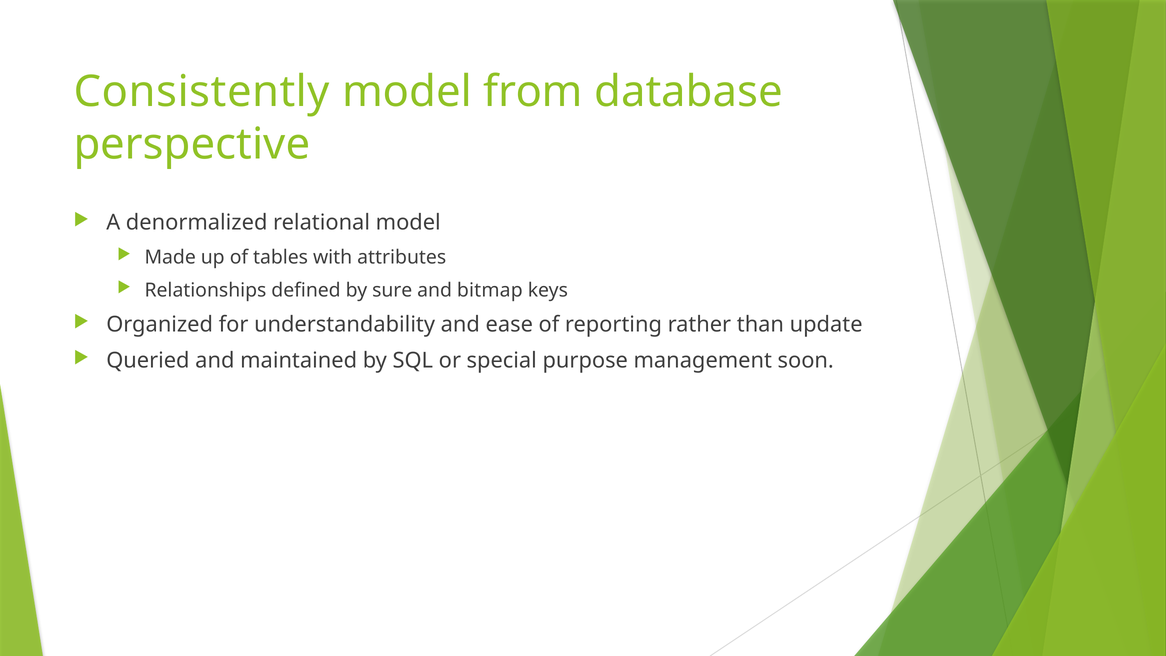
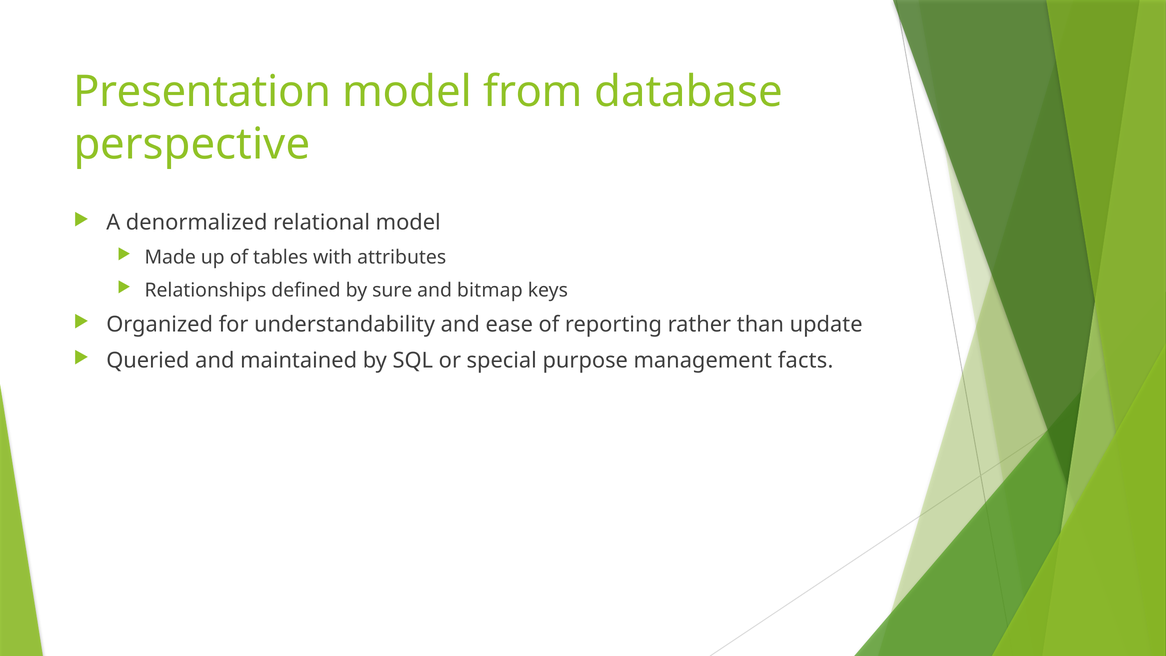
Consistently: Consistently -> Presentation
soon: soon -> facts
